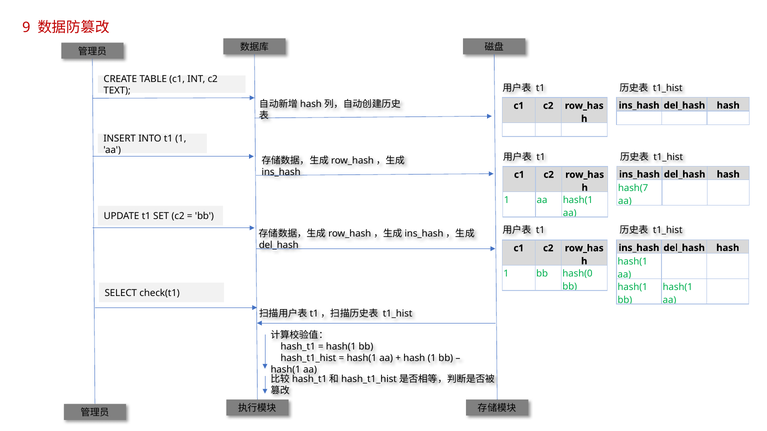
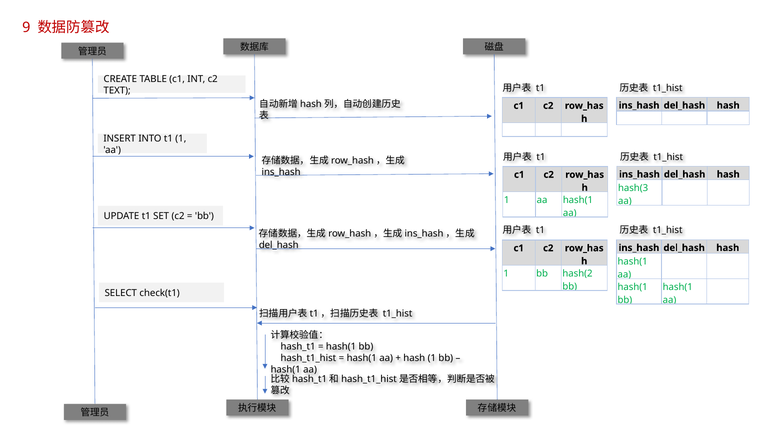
hash(7: hash(7 -> hash(3
hash(0: hash(0 -> hash(2
